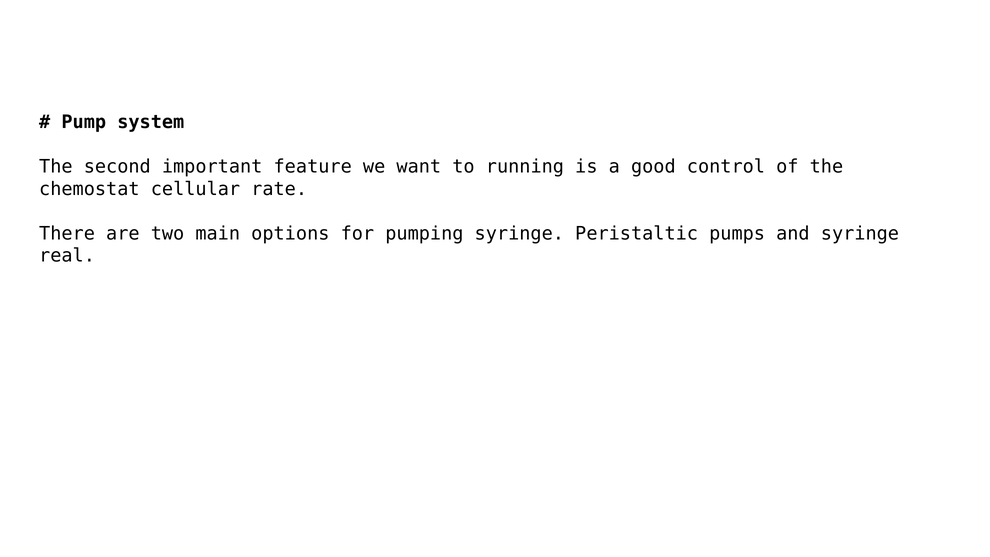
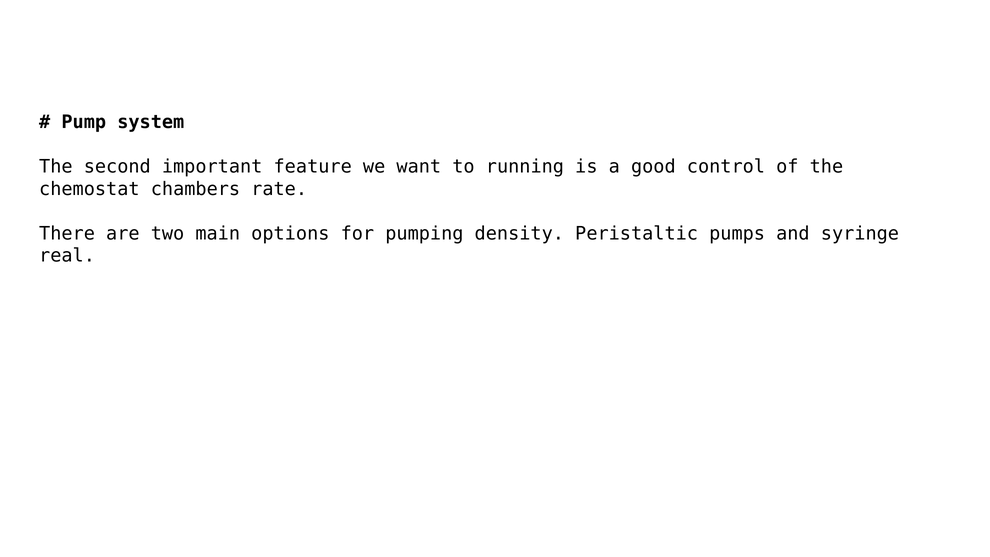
cellular: cellular -> chambers
pumping syringe: syringe -> density
